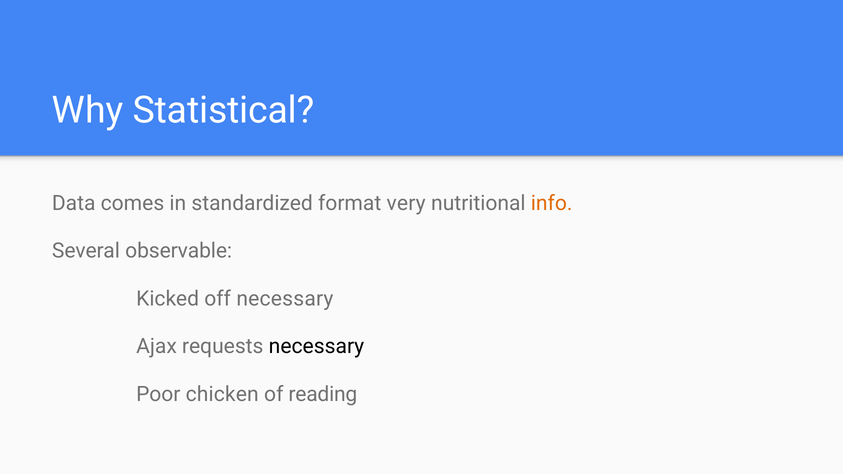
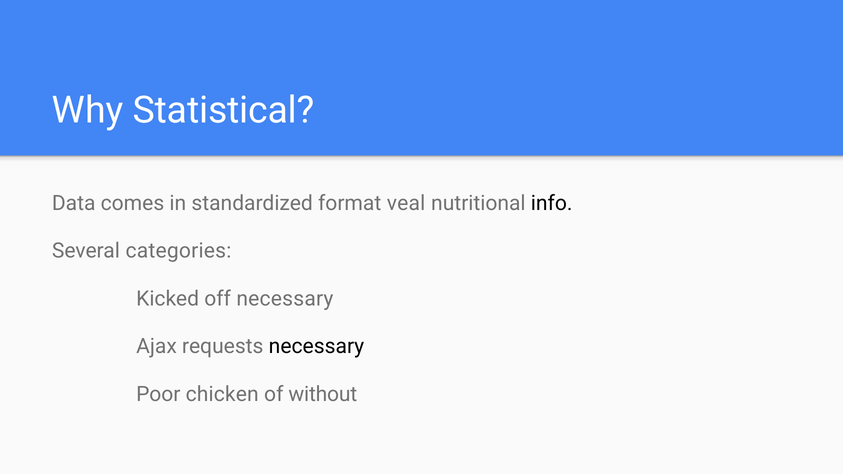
very: very -> veal
info colour: orange -> black
observable: observable -> categories
reading: reading -> without
